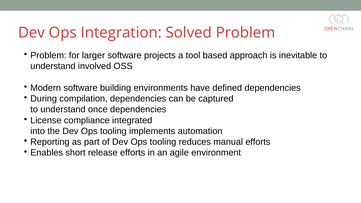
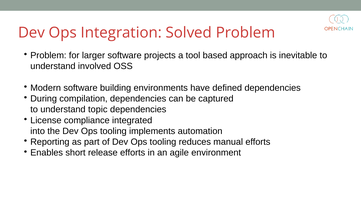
once: once -> topic
